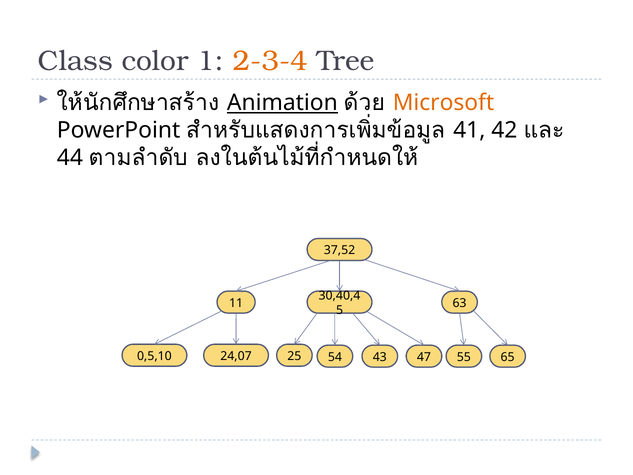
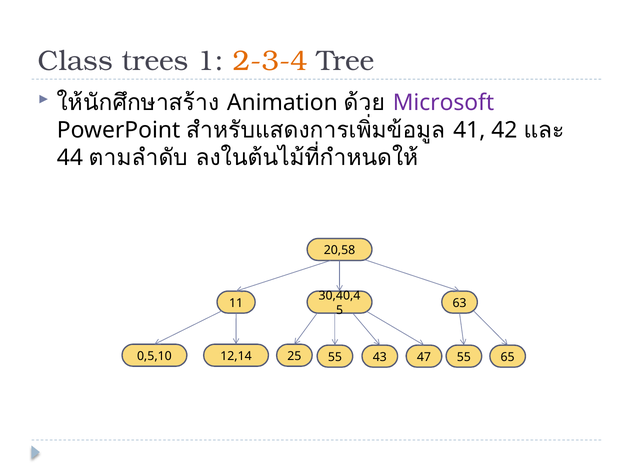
color: color -> trees
Animation underline: present -> none
Microsoft colour: orange -> purple
37,52: 37,52 -> 20,58
24,07: 24,07 -> 12,14
25 54: 54 -> 55
